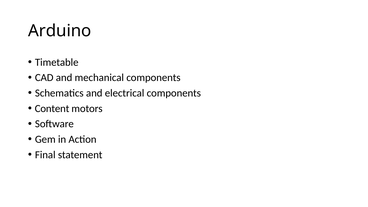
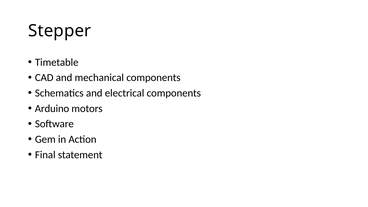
Arduino: Arduino -> Stepper
Content: Content -> Arduino
